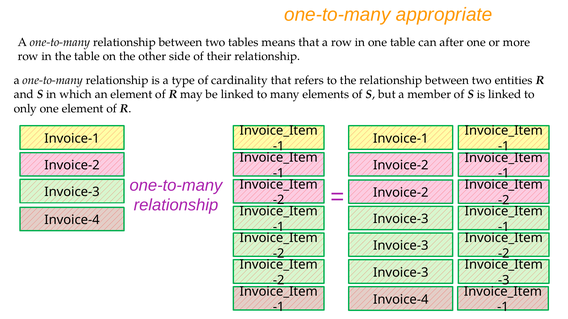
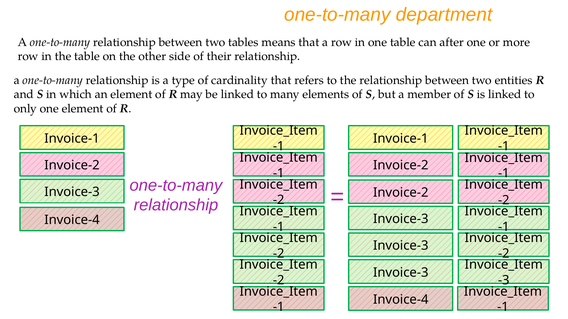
appropriate: appropriate -> department
